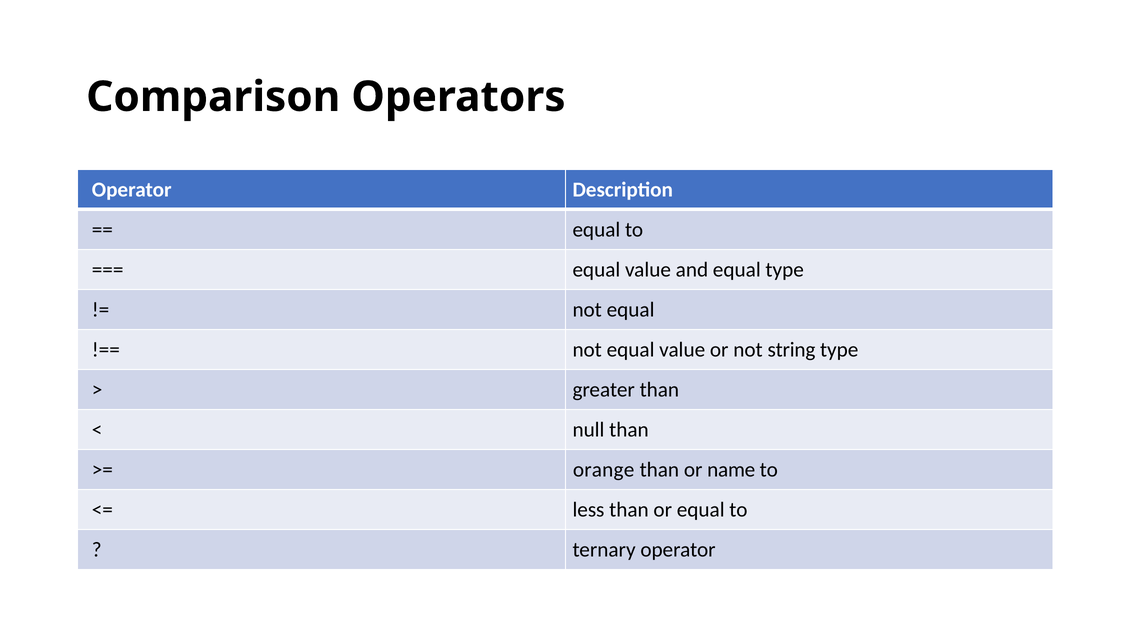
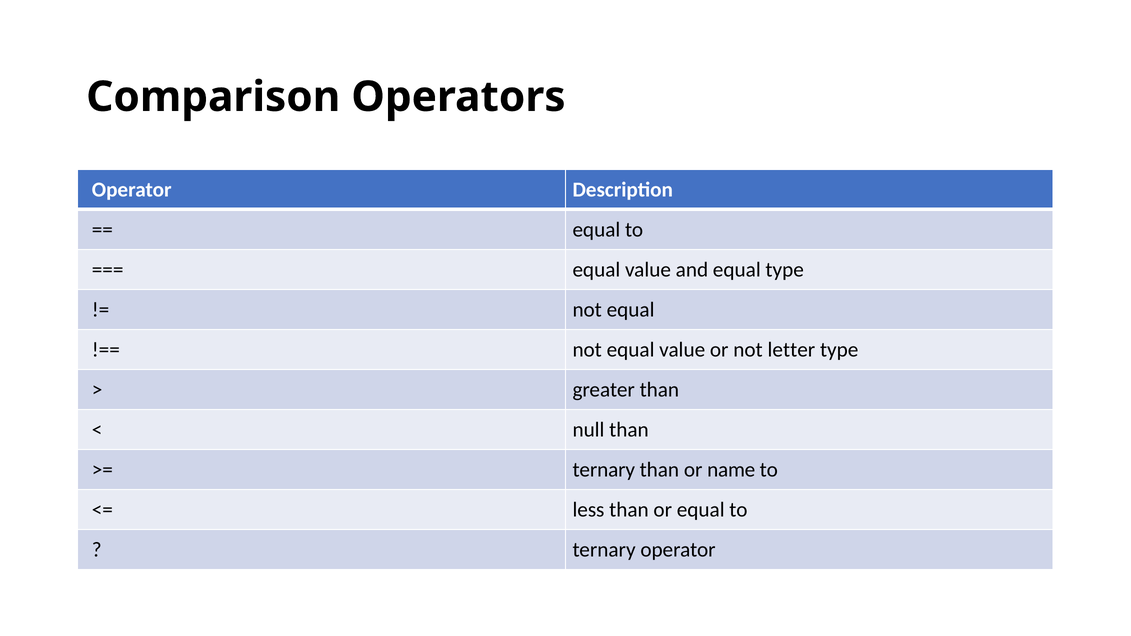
string: string -> letter
orange at (604, 470): orange -> ternary
